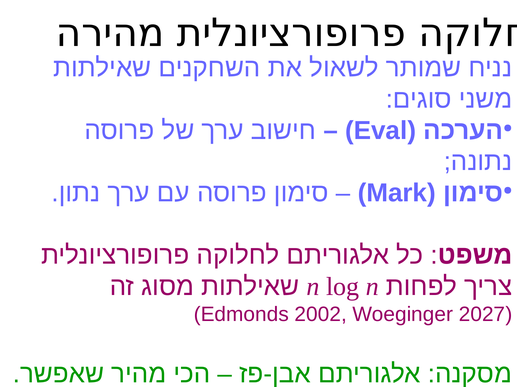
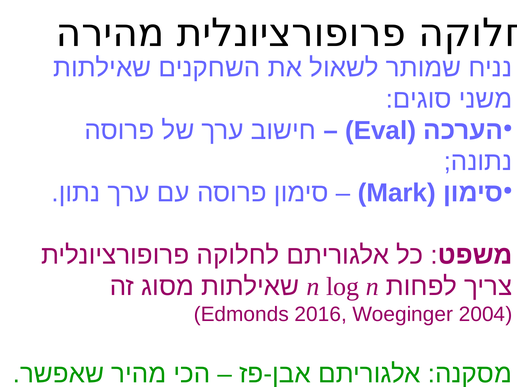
2002: 2002 -> 2016
2027: 2027 -> 2004
